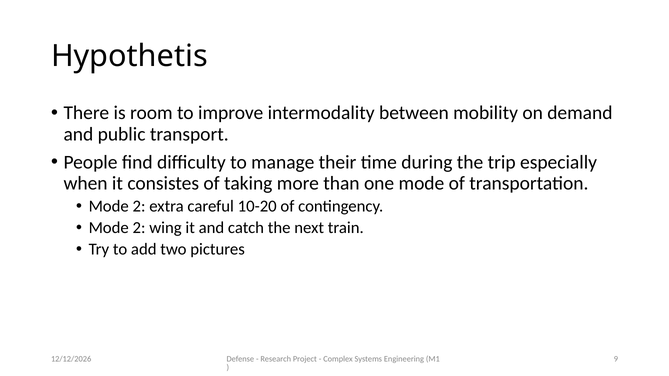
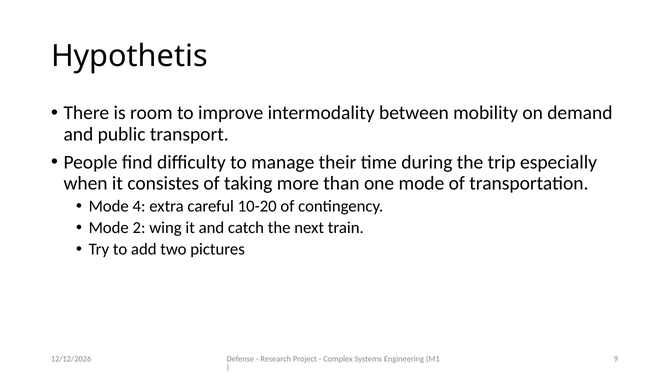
2 at (139, 206): 2 -> 4
